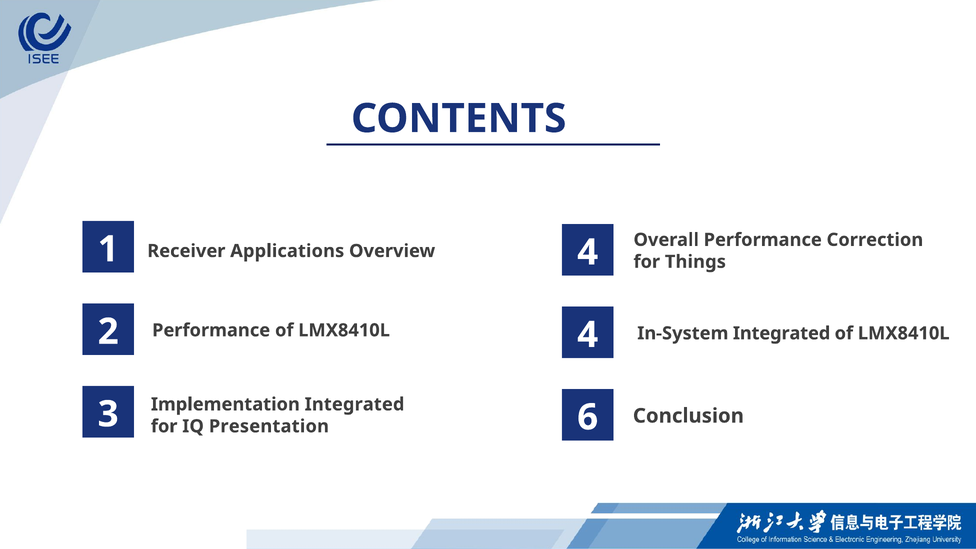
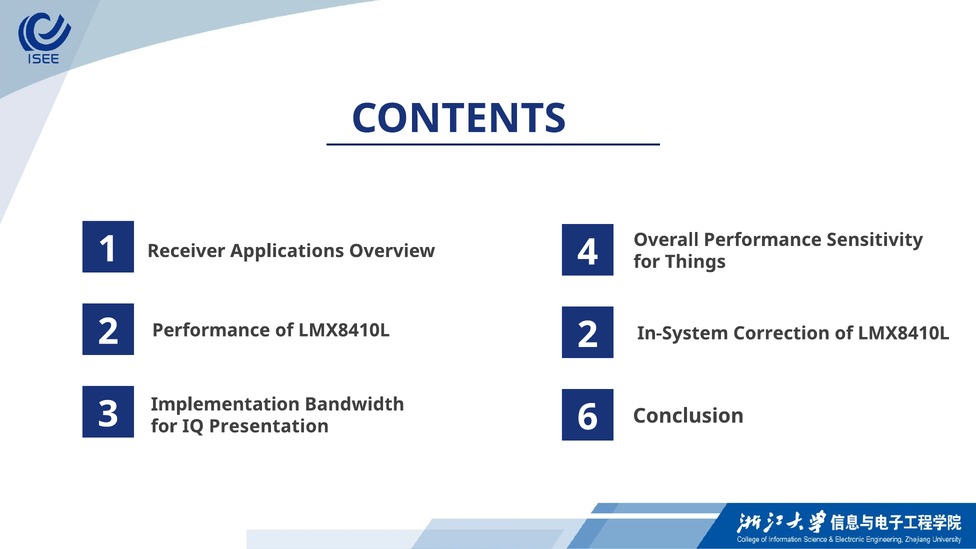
Correction: Correction -> Sensitivity
LMX8410L 4: 4 -> 2
In-System Integrated: Integrated -> Correction
Implementation Integrated: Integrated -> Bandwidth
